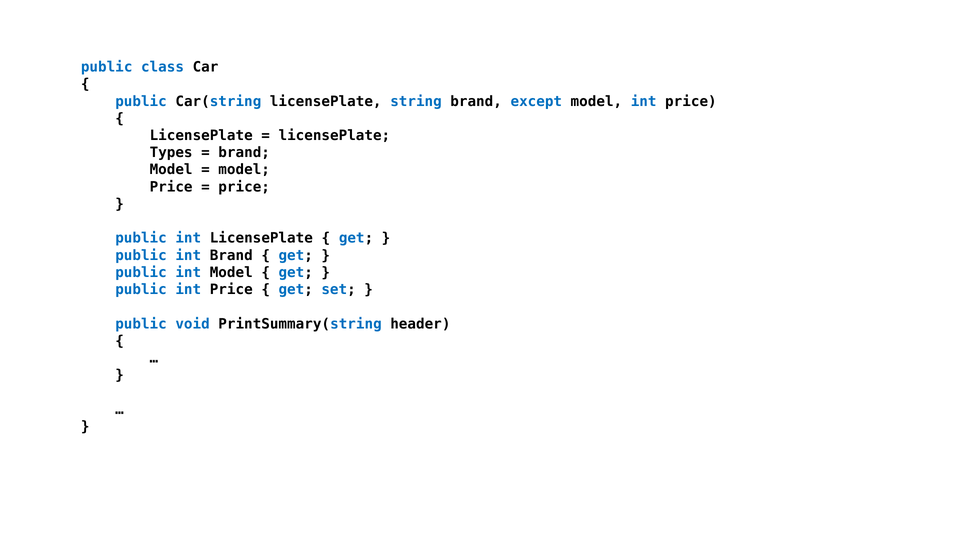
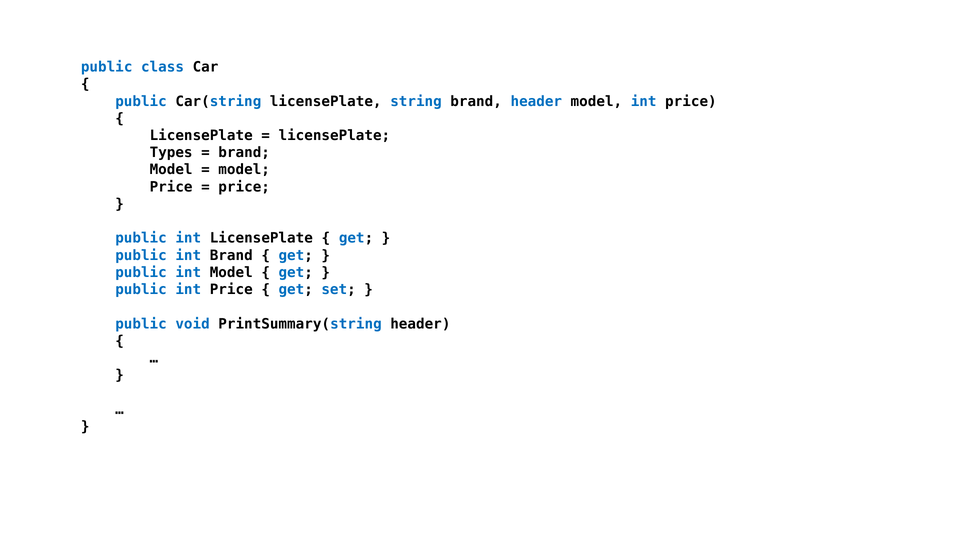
brand except: except -> header
